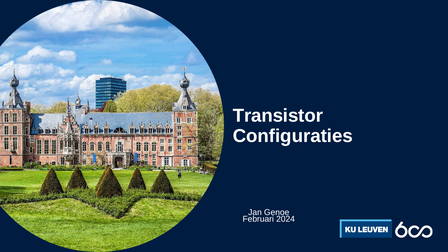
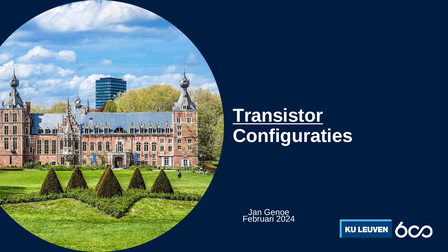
Transistor underline: none -> present
